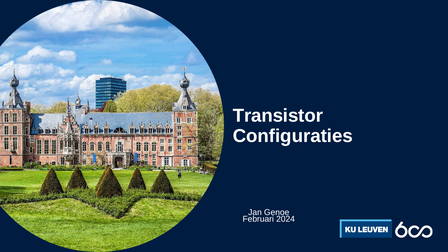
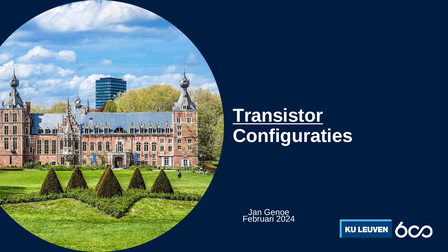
Transistor underline: none -> present
